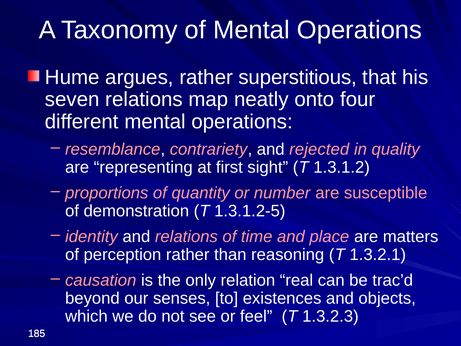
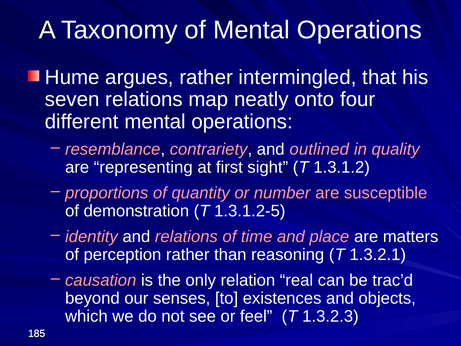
superstitious: superstitious -> intermingled
rejected: rejected -> outlined
